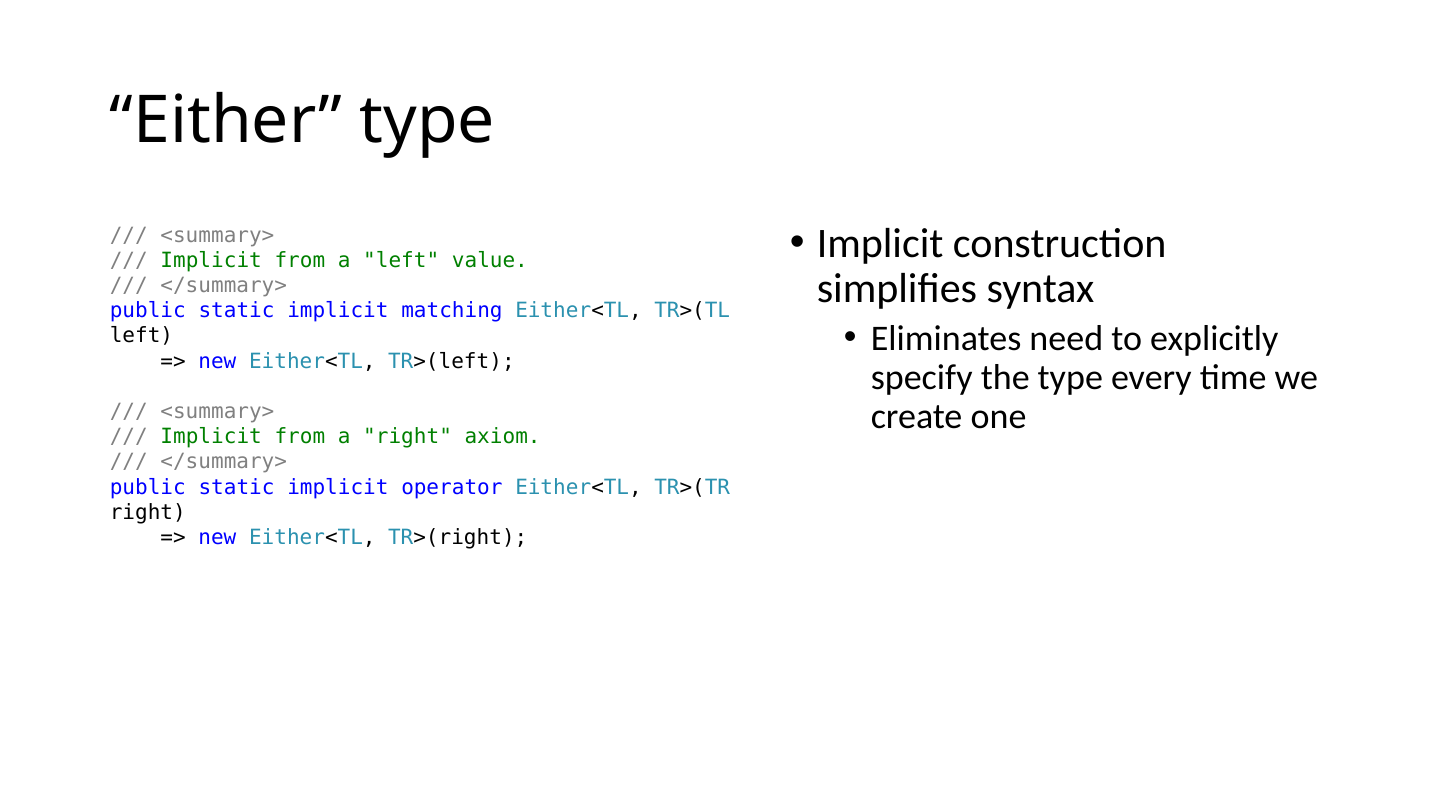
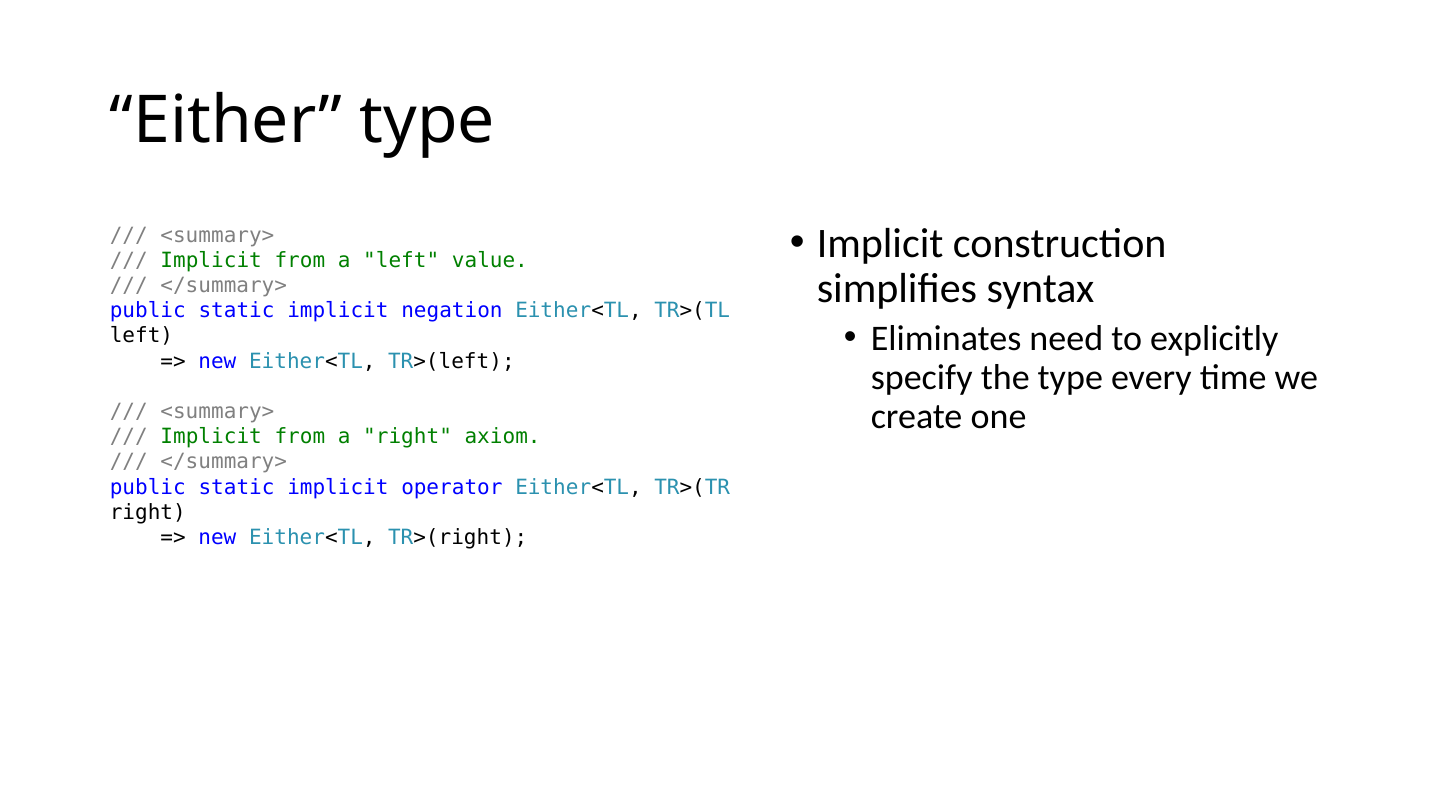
matching: matching -> negation
